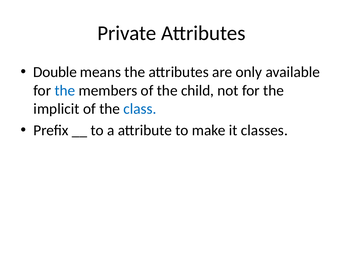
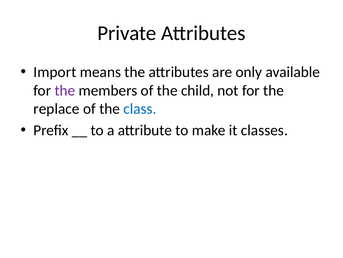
Double: Double -> Import
the at (65, 90) colour: blue -> purple
implicit: implicit -> replace
